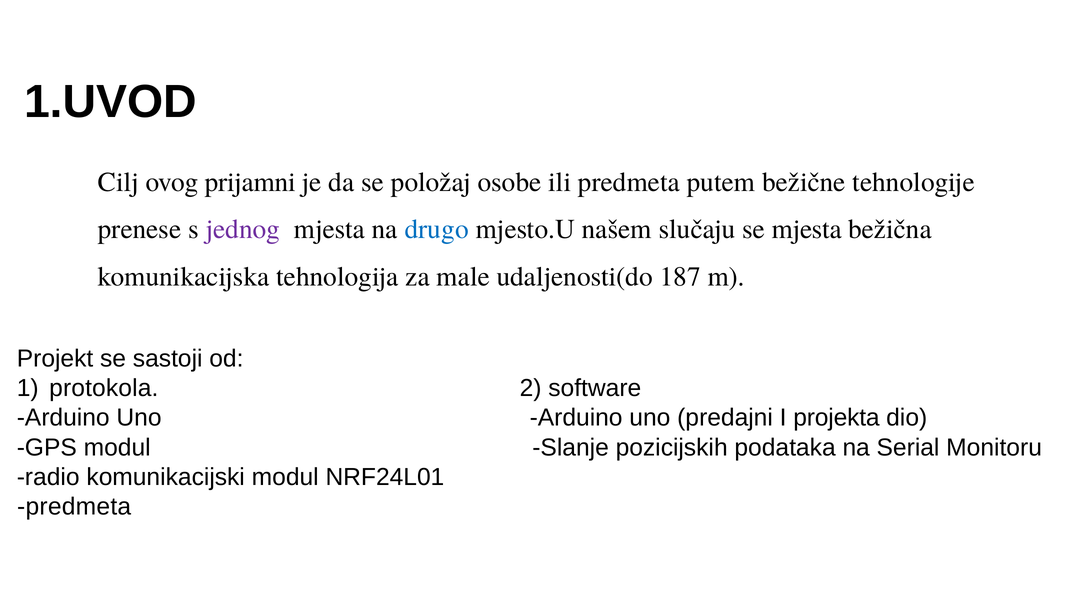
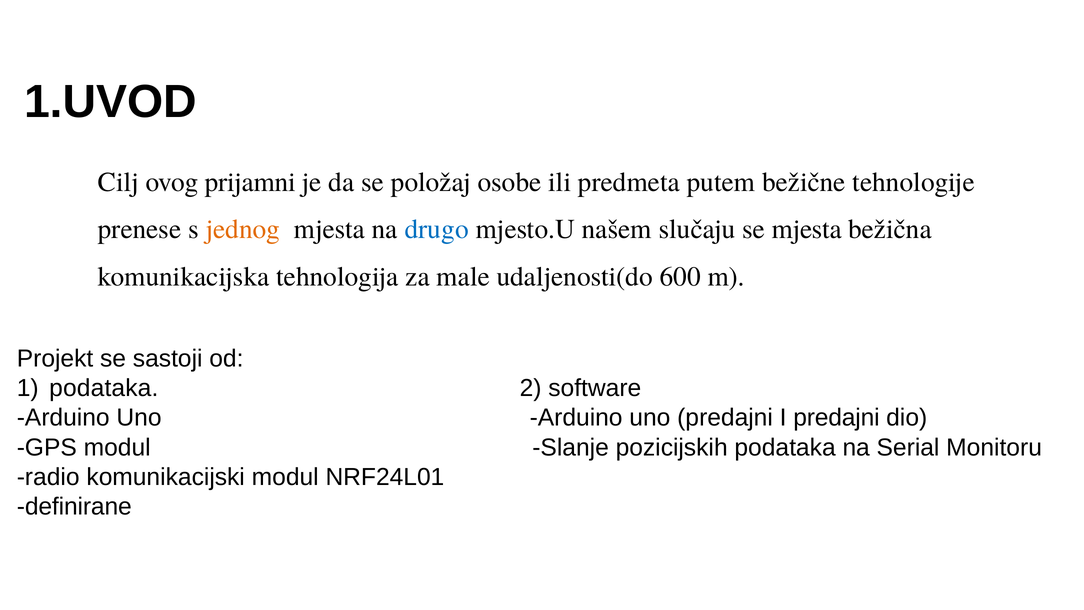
jednog colour: purple -> orange
187: 187 -> 600
protokola at (104, 388): protokola -> podataka
I projekta: projekta -> predajni
predmeta at (74, 506): predmeta -> definirane
